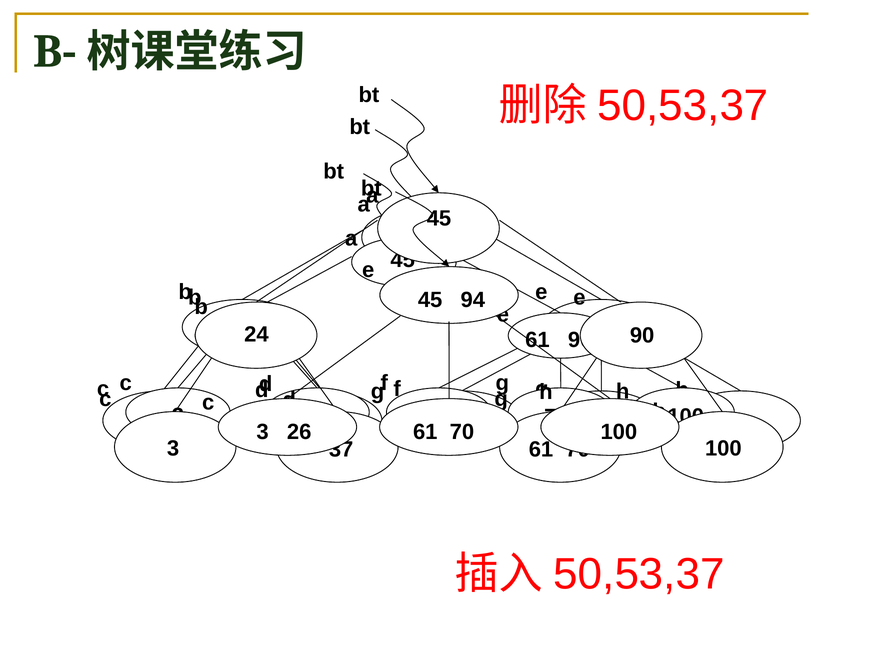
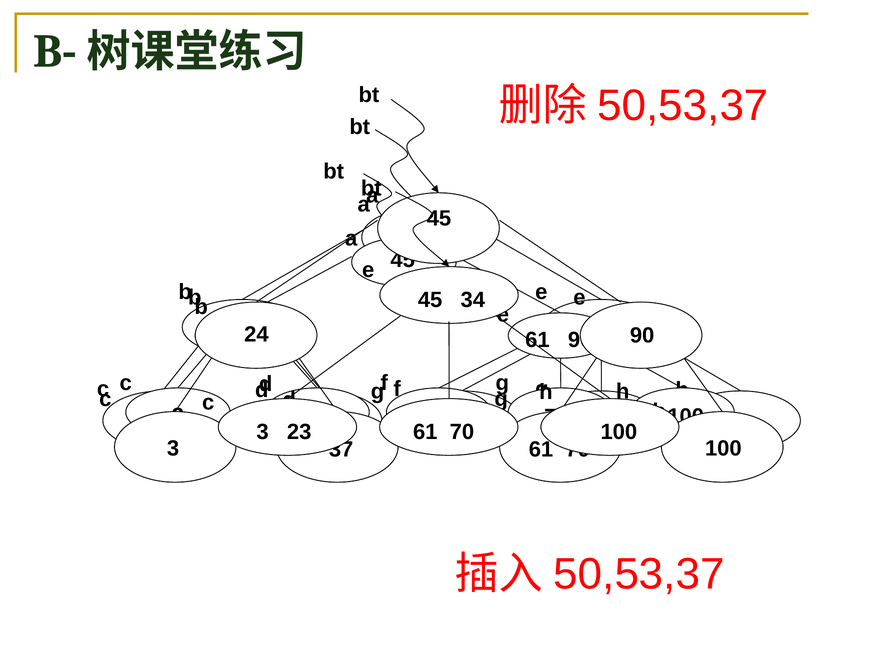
94: 94 -> 34
26: 26 -> 23
